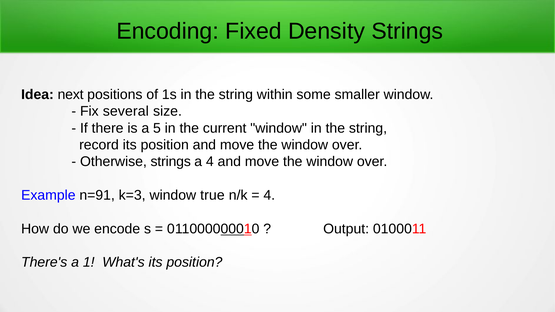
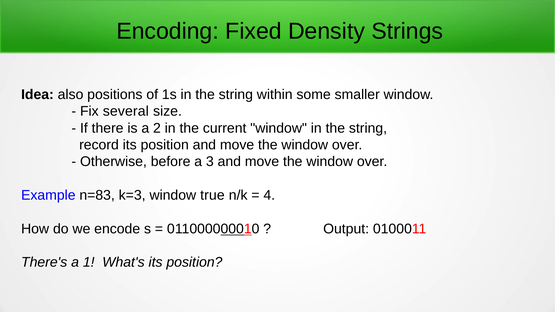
next: next -> also
5: 5 -> 2
Otherwise strings: strings -> before
a 4: 4 -> 3
n=91: n=91 -> n=83
